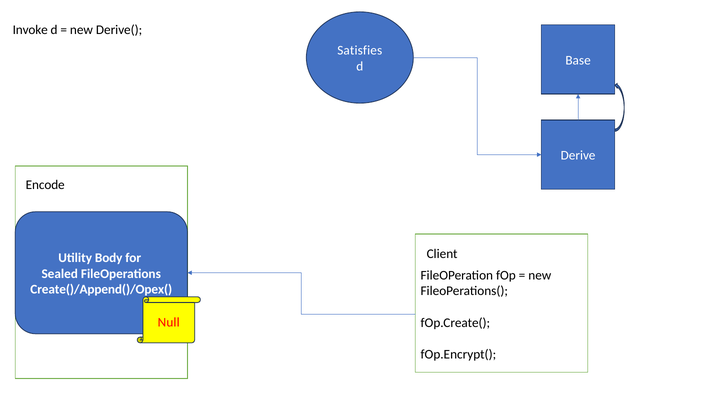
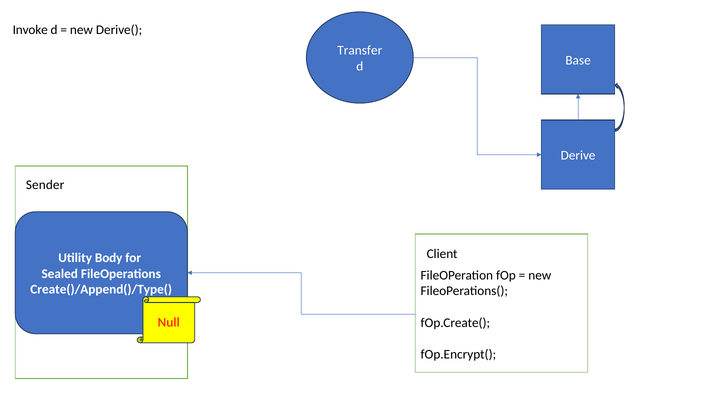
Satisfies: Satisfies -> Transfer
Encode: Encode -> Sender
Create()/Append()/Opex(: Create()/Append()/Opex( -> Create()/Append()/Type(
